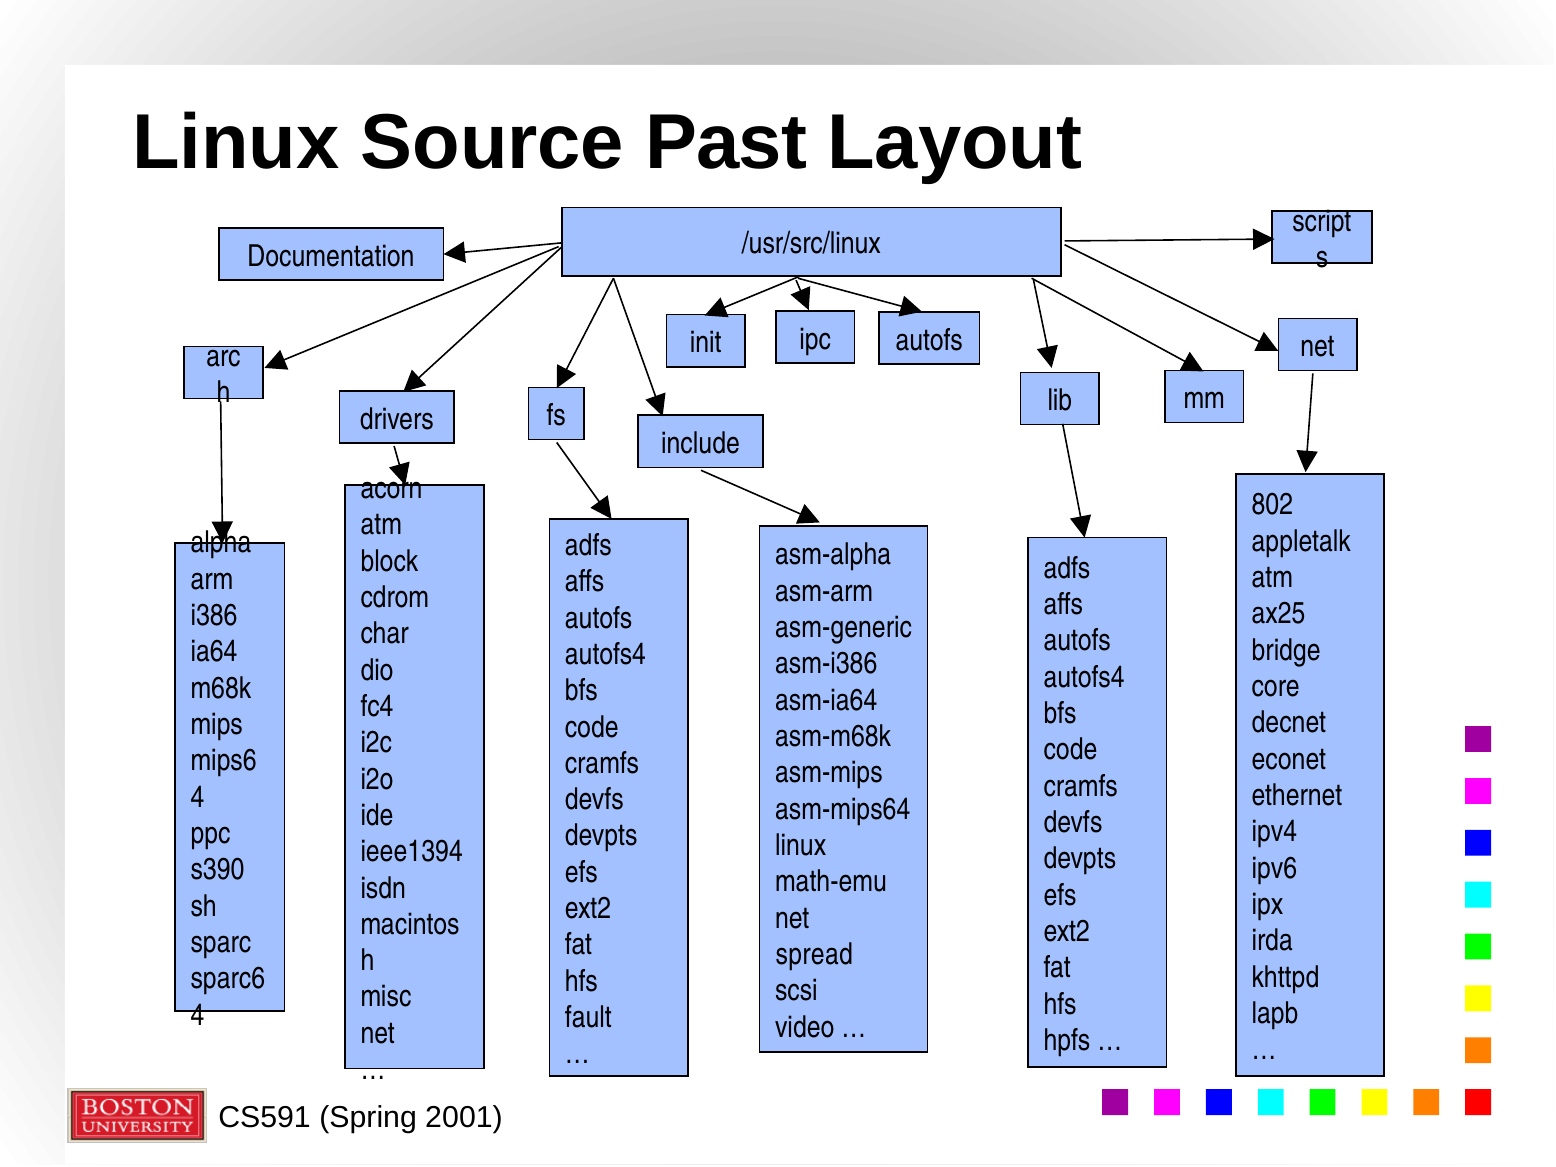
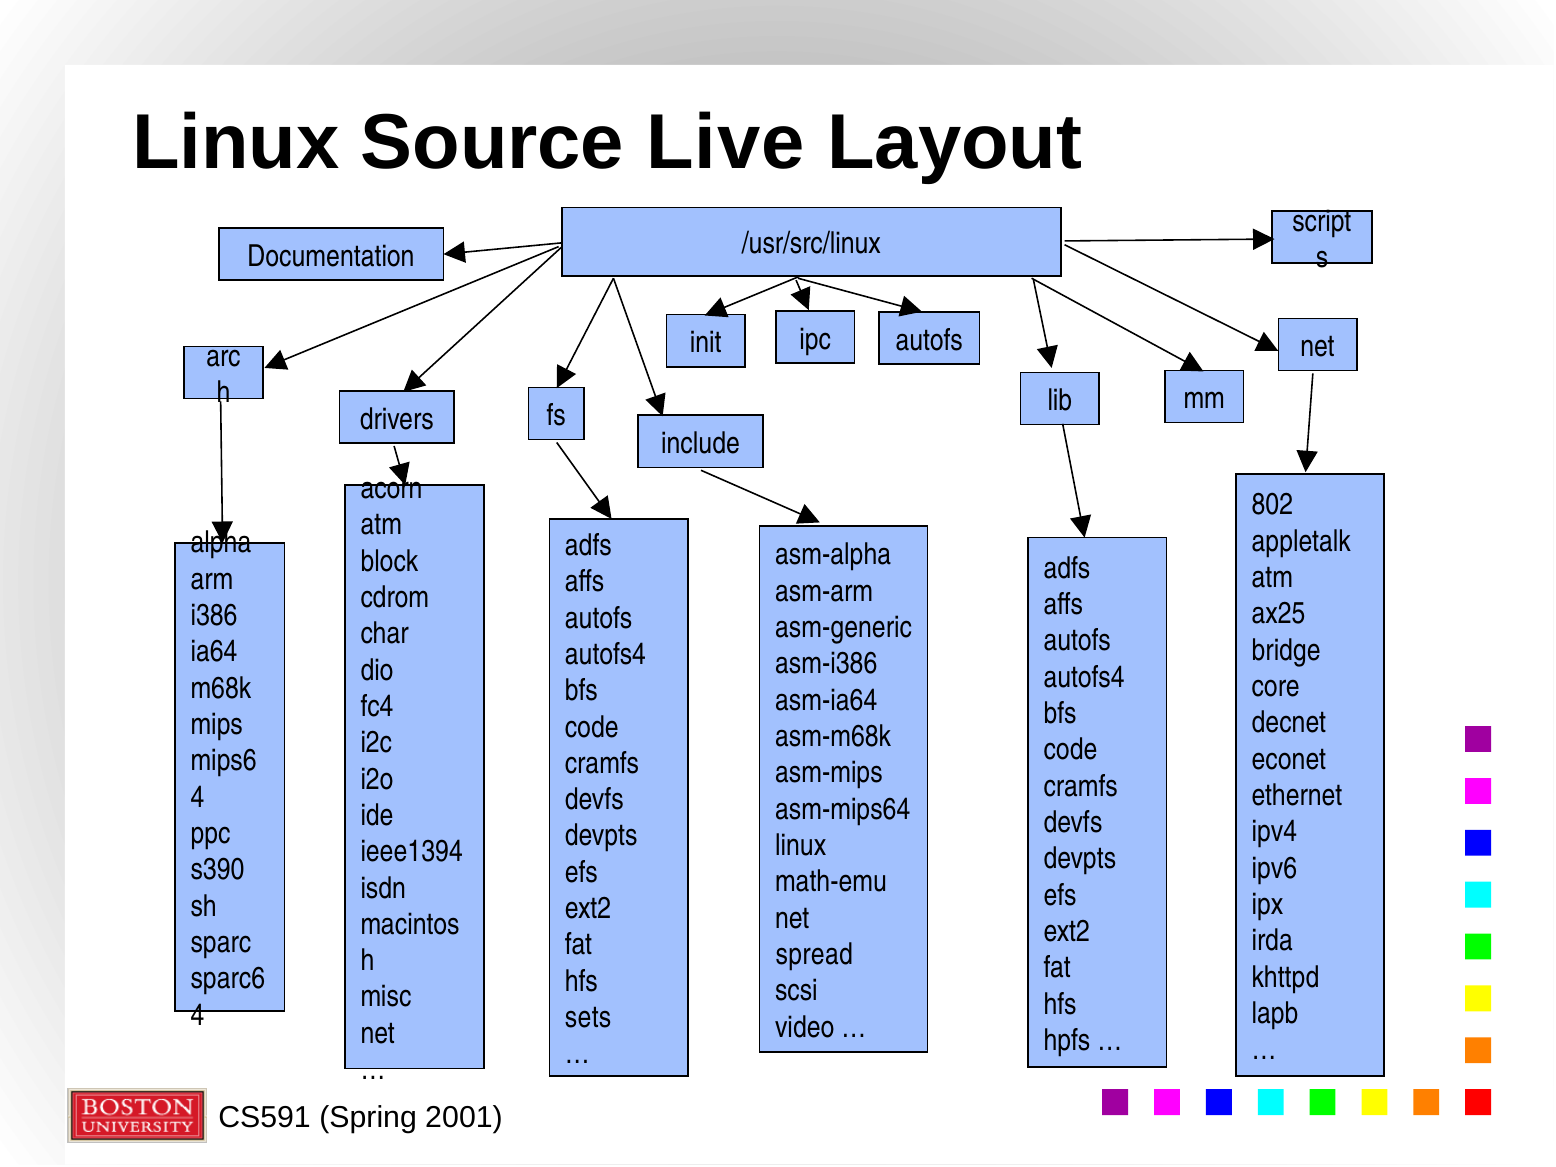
Past: Past -> Live
fault: fault -> sets
